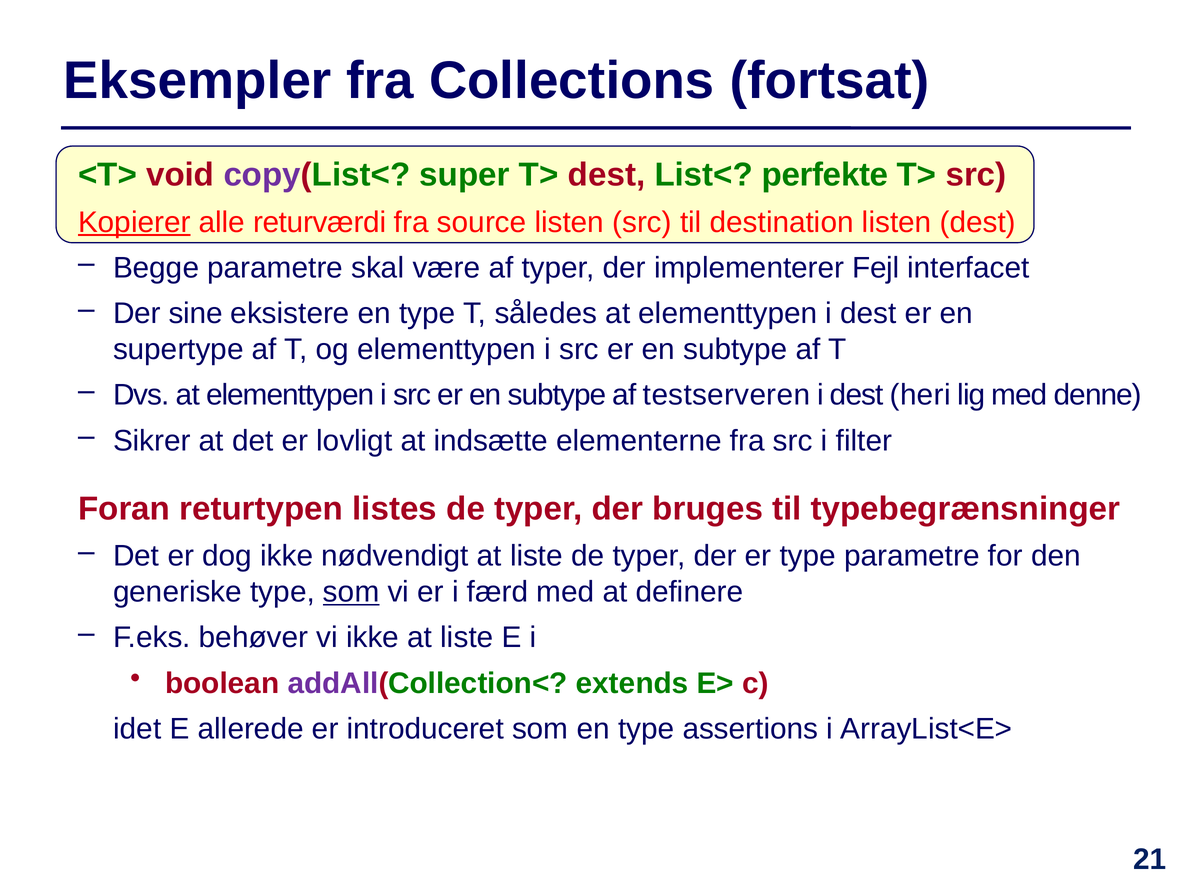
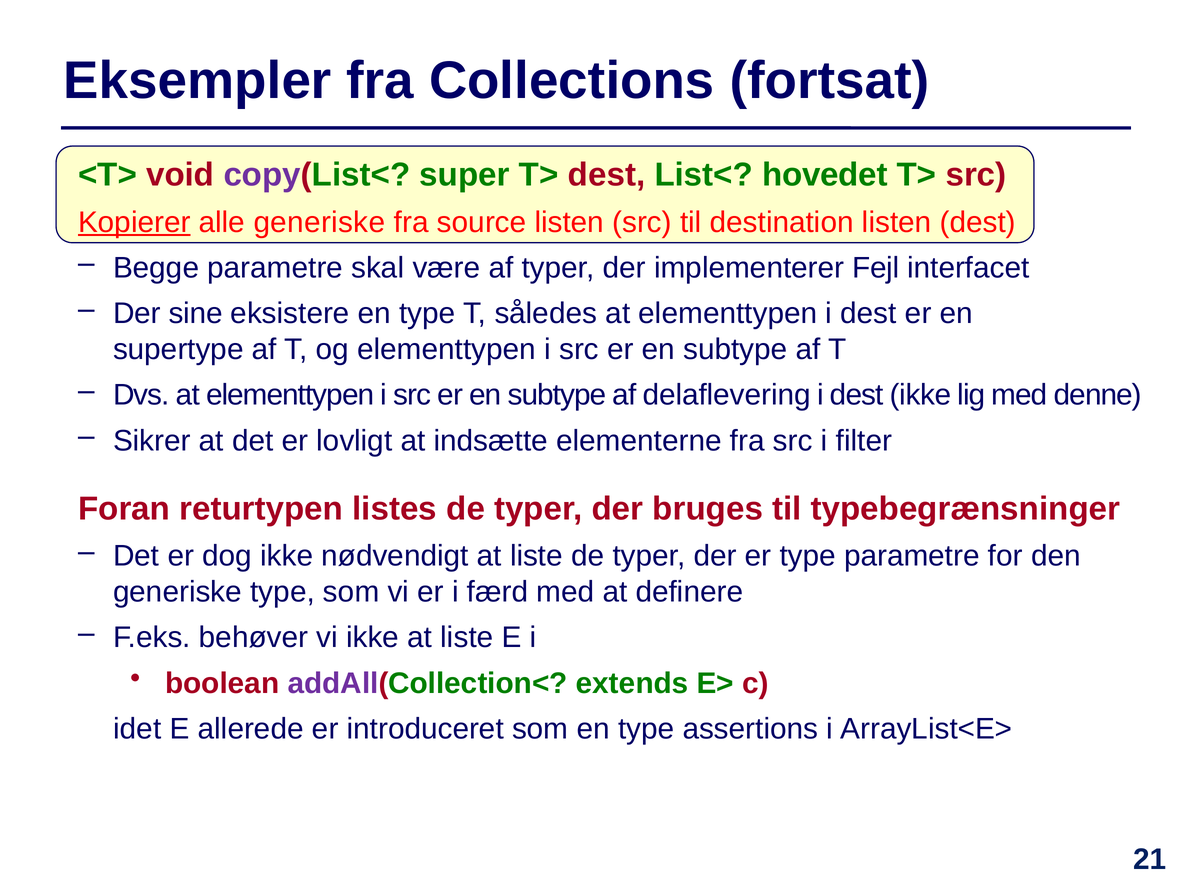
perfekte: perfekte -> hovedet
alle returværdi: returværdi -> generiske
testserveren: testserveren -> delaflevering
dest heri: heri -> ikke
som at (351, 592) underline: present -> none
